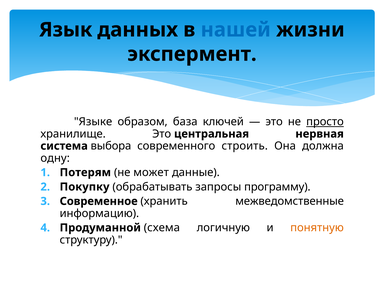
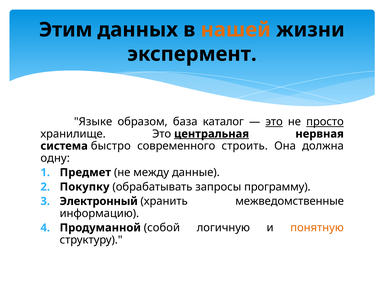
Язык: Язык -> Этим
нашей colour: blue -> orange
ключей: ключей -> каталог
это at (274, 122) underline: none -> present
центральная underline: none -> present
выбора: выбора -> быстро
Потерям: Потерям -> Предмет
может: может -> между
Современное: Современное -> Электронный
схема: схема -> собой
